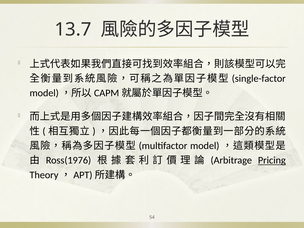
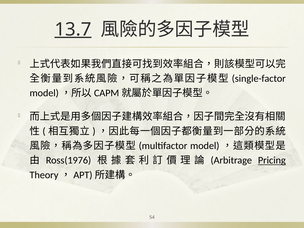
13.7 underline: none -> present
